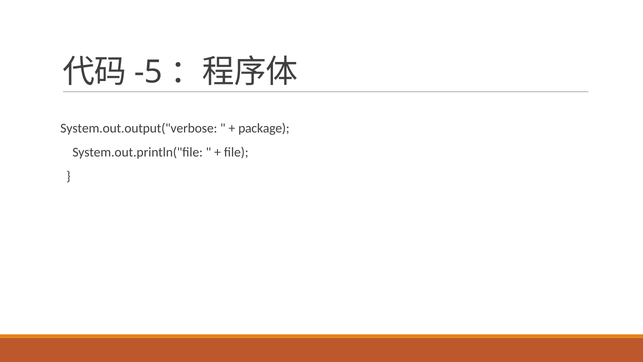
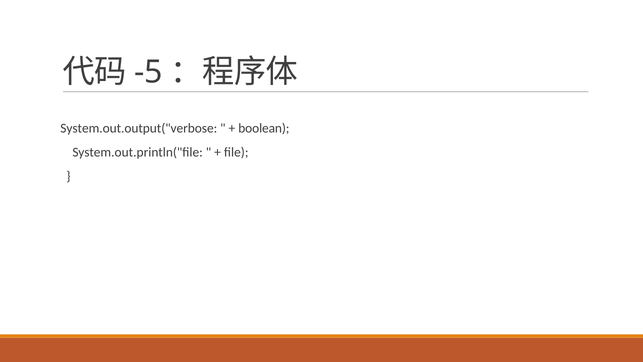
package: package -> boolean
